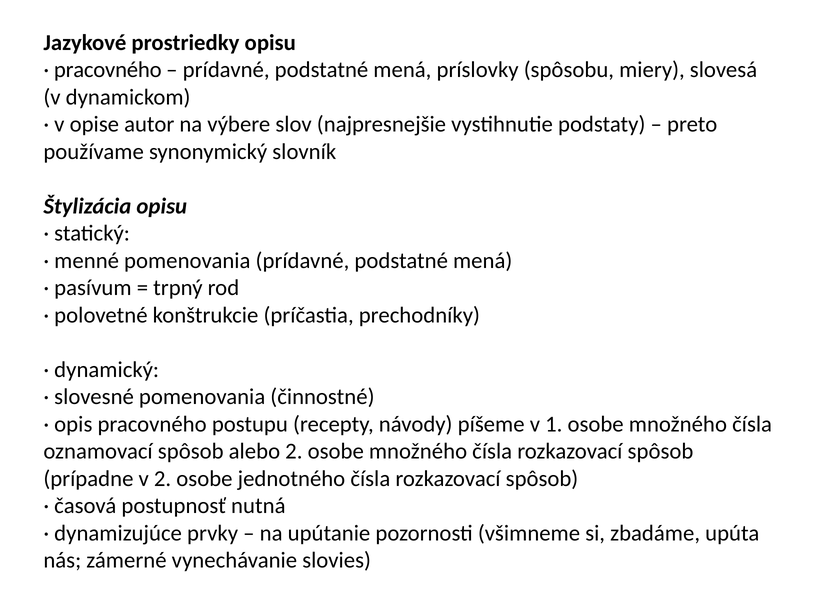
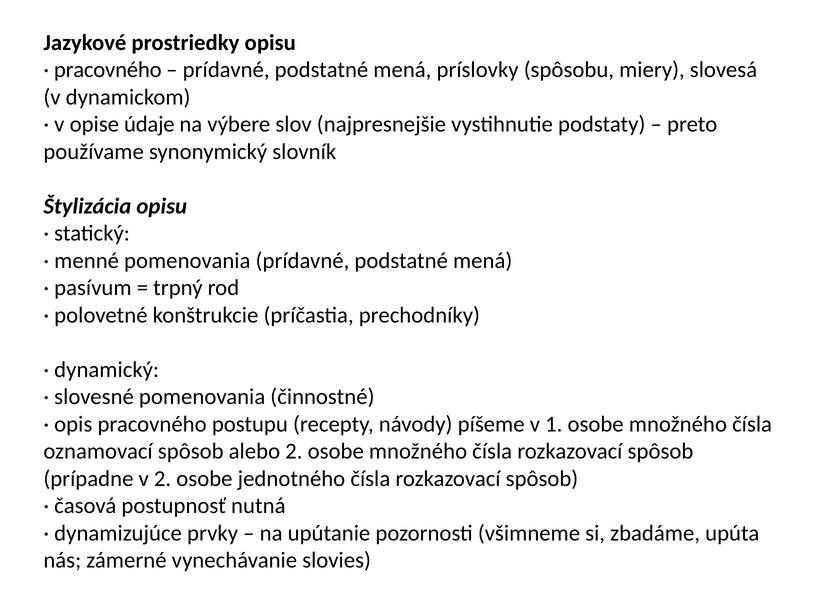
autor: autor -> údaje
